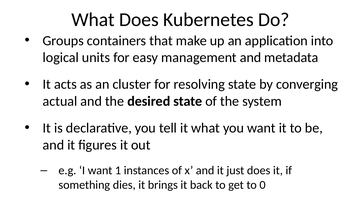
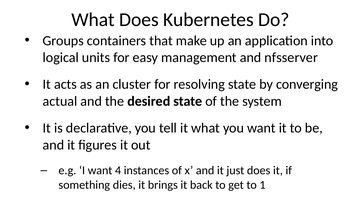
metadata: metadata -> nfsserver
1: 1 -> 4
0: 0 -> 1
